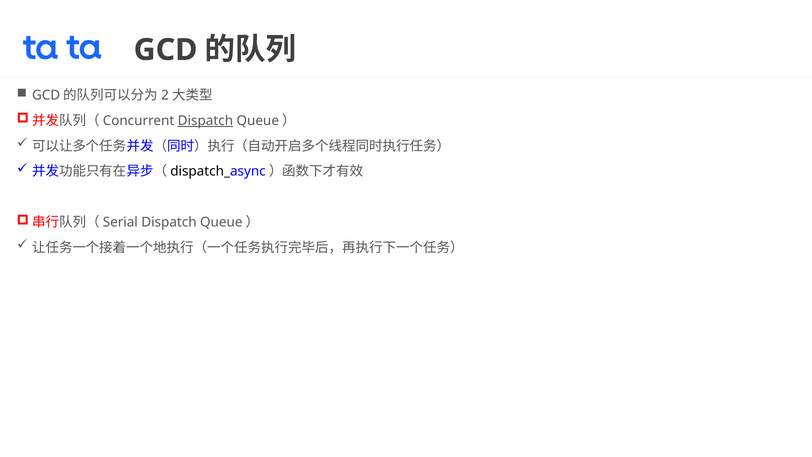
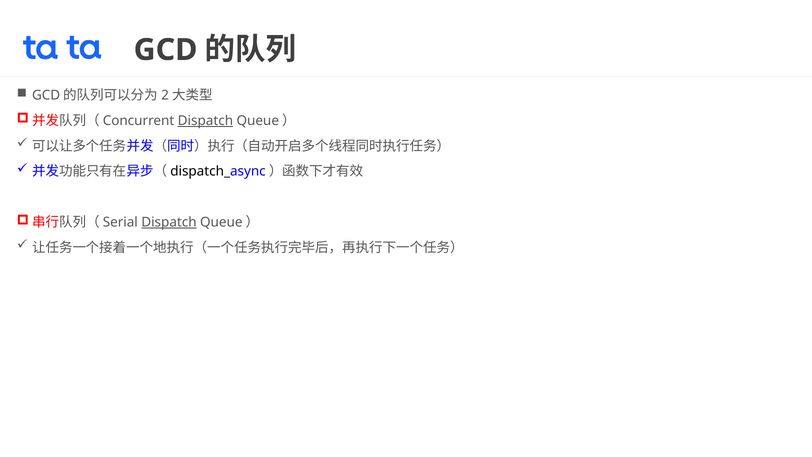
Dispatch at (169, 222) underline: none -> present
